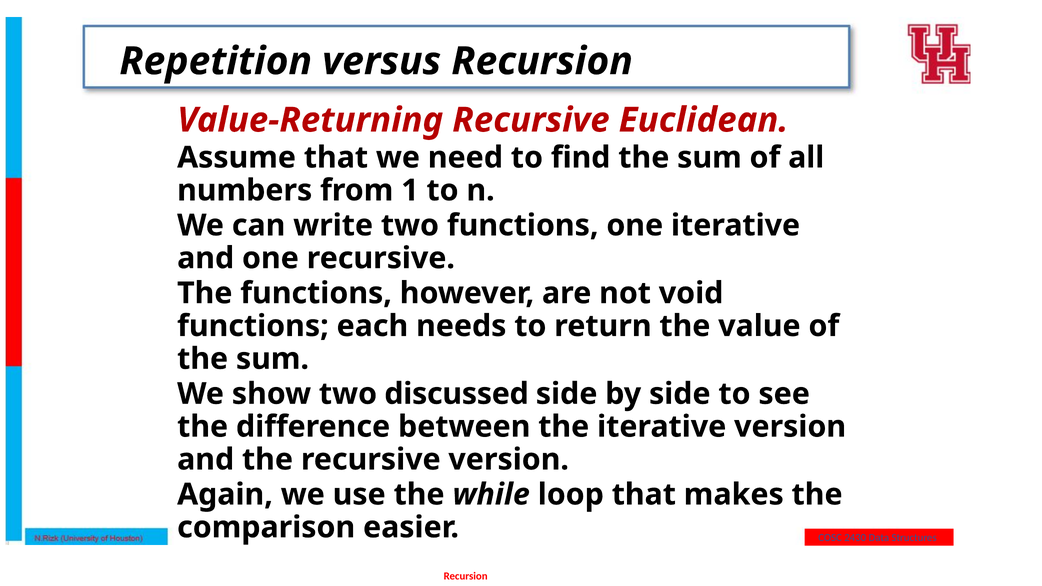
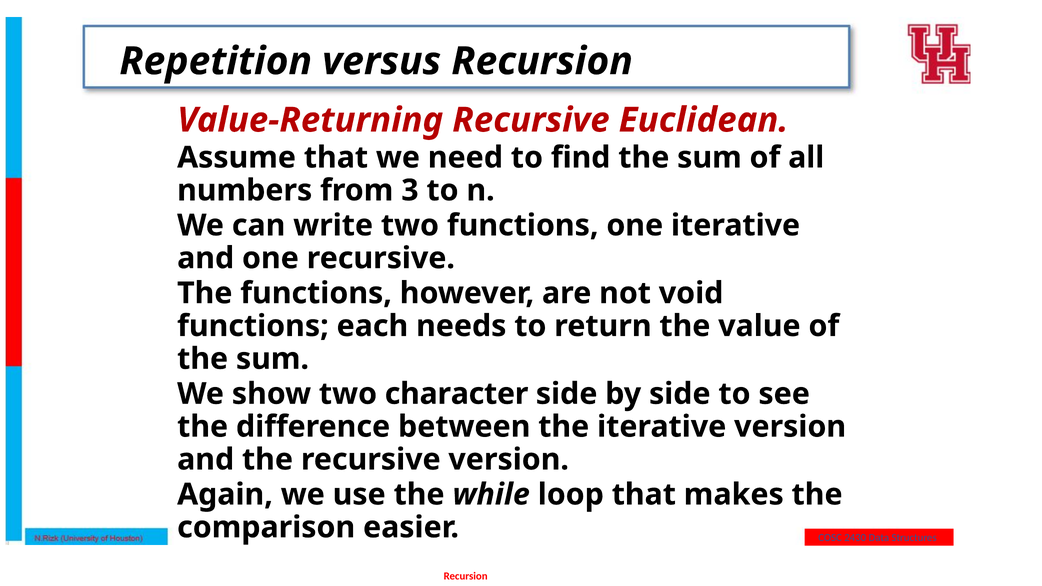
1: 1 -> 3
discussed: discussed -> character
